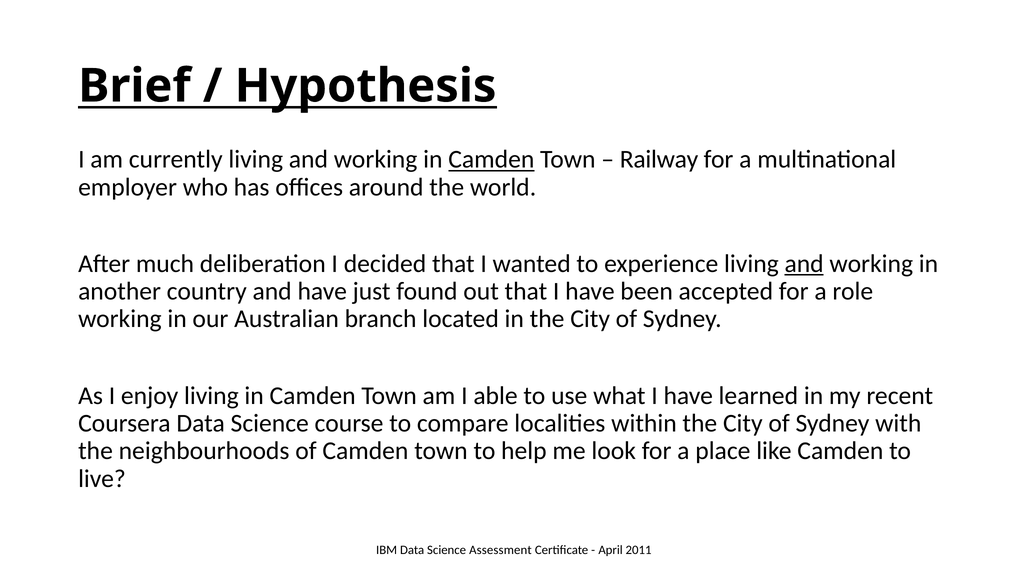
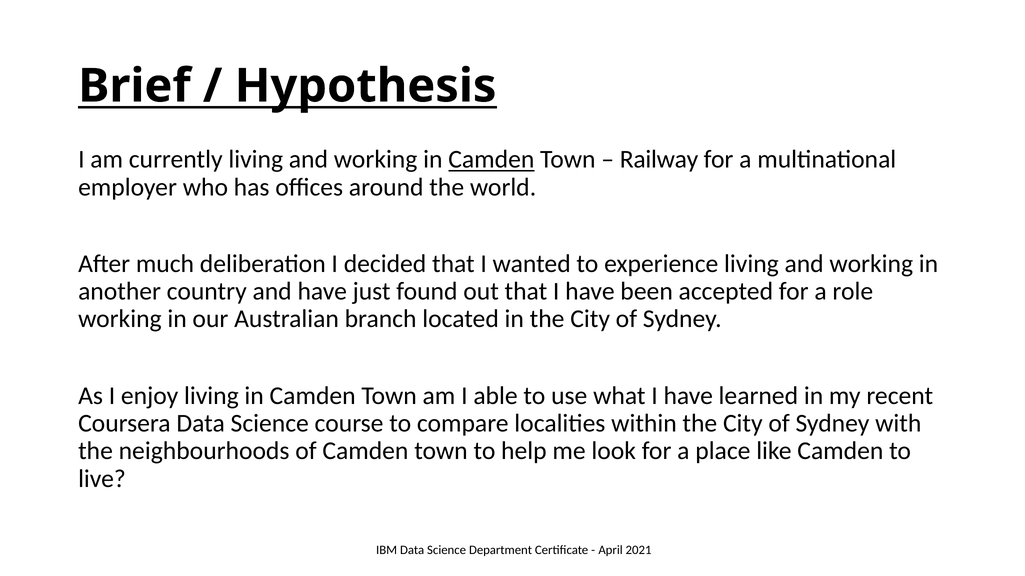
and at (804, 264) underline: present -> none
Assessment: Assessment -> Department
2011: 2011 -> 2021
